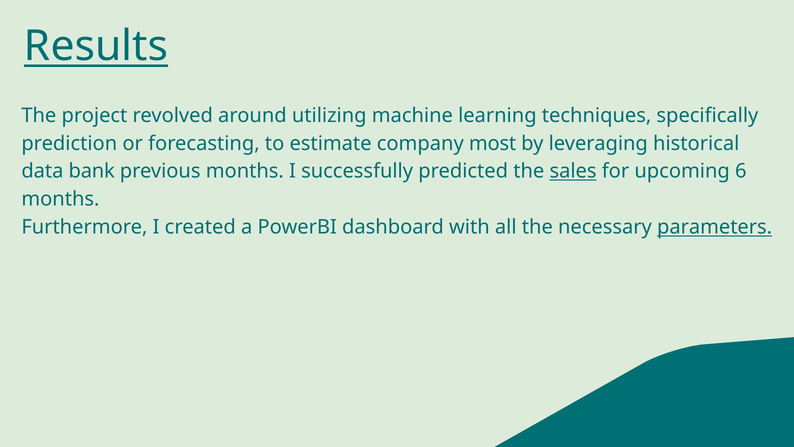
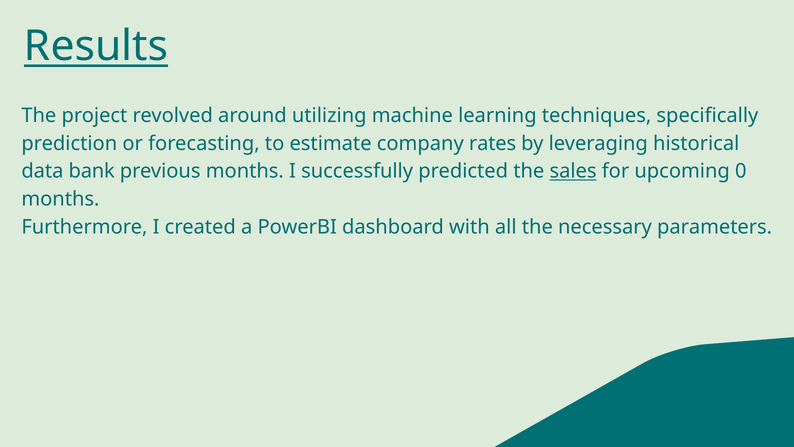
most: most -> rates
6: 6 -> 0
parameters underline: present -> none
